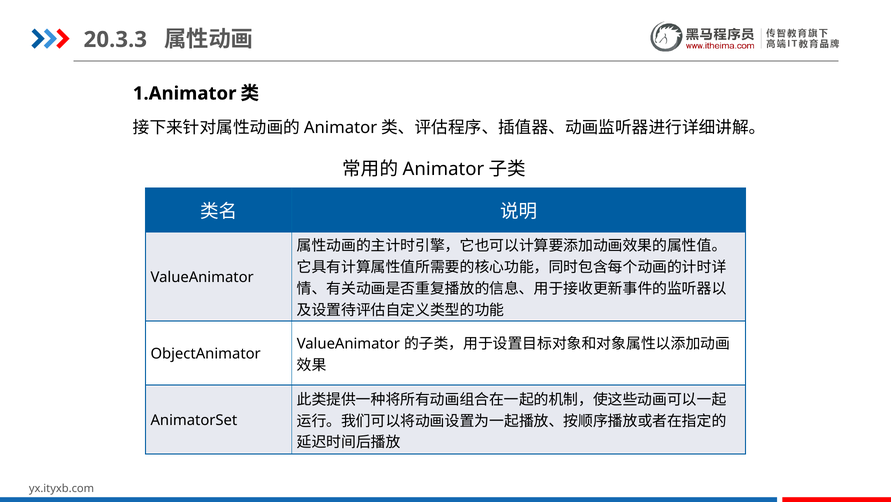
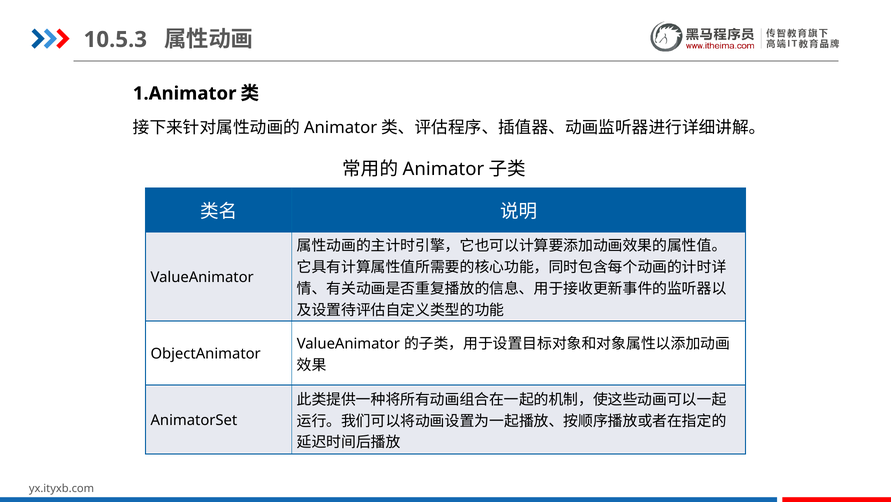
20.3.3: 20.3.3 -> 10.5.3
